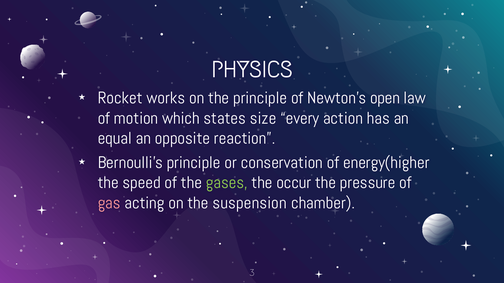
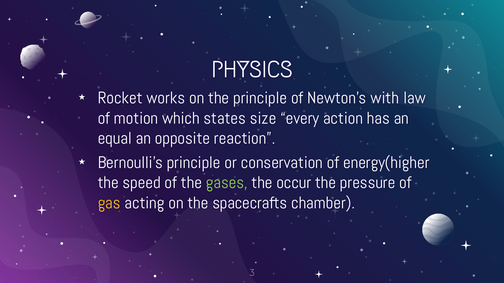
open: open -> with
gas colour: pink -> yellow
suspension: suspension -> spacecrafts
